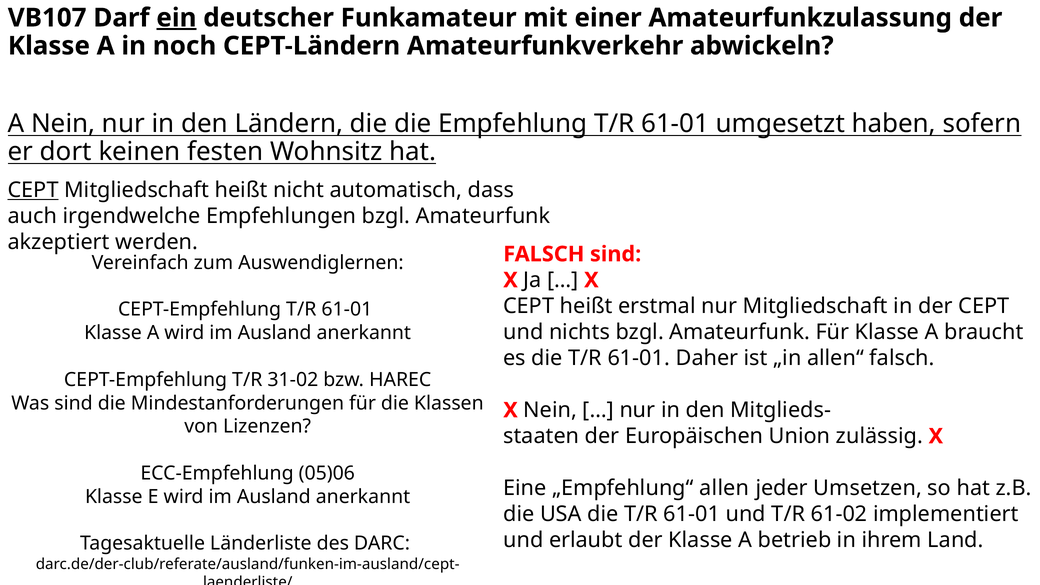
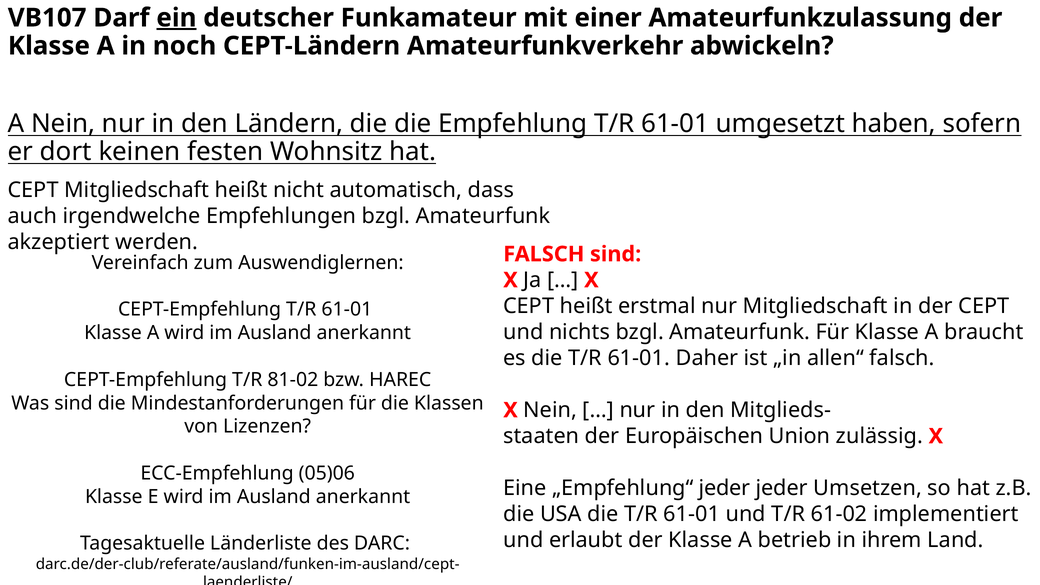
CEPT at (33, 190) underline: present -> none
31-02: 31-02 -> 81-02
„Empfehlung“ allen: allen -> jeder
